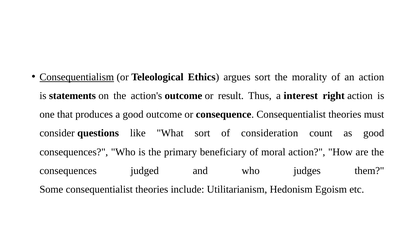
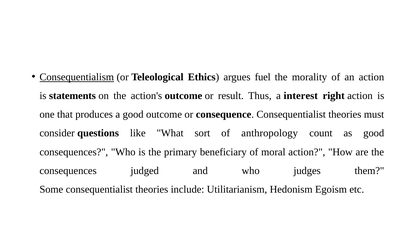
argues sort: sort -> fuel
consideration: consideration -> anthropology
